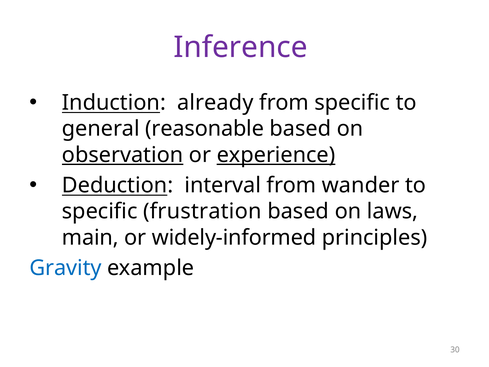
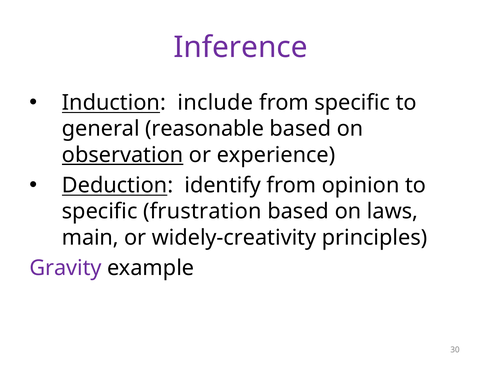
already: already -> include
experience underline: present -> none
interval: interval -> identify
wander: wander -> opinion
widely-informed: widely-informed -> widely-creativity
Gravity colour: blue -> purple
